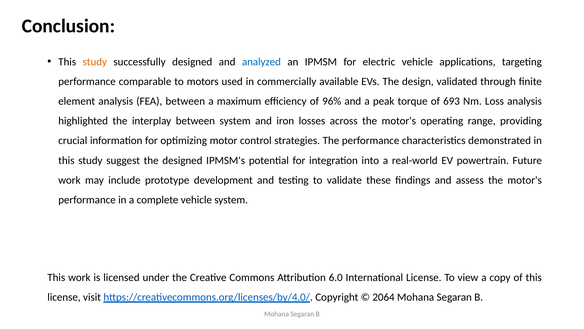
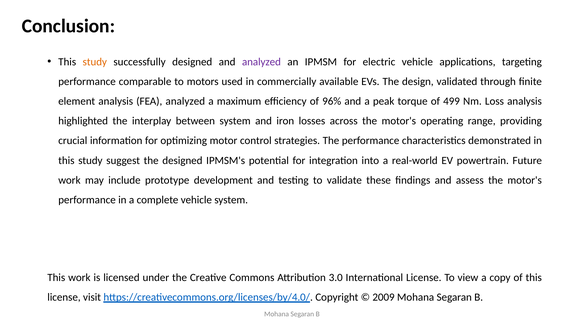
analyzed at (261, 62) colour: blue -> purple
FEA between: between -> analyzed
693: 693 -> 499
6.0: 6.0 -> 3.0
2064: 2064 -> 2009
